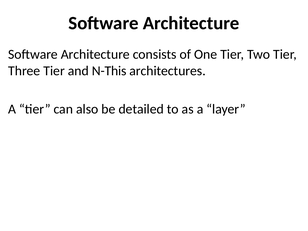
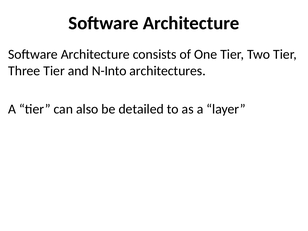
N-This: N-This -> N-Into
